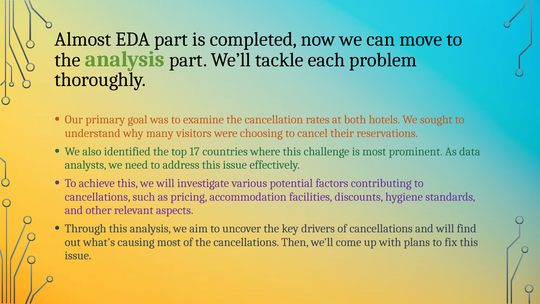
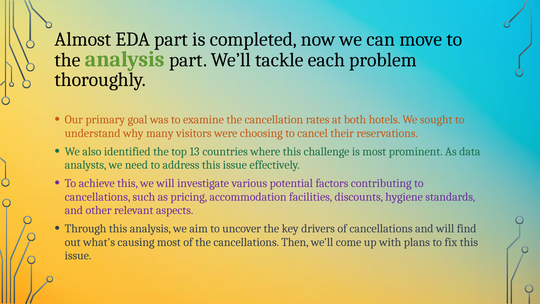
17: 17 -> 13
